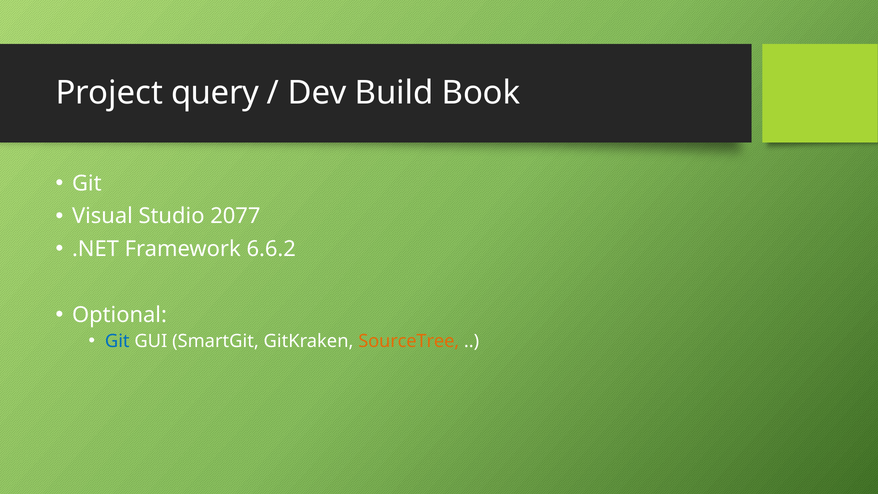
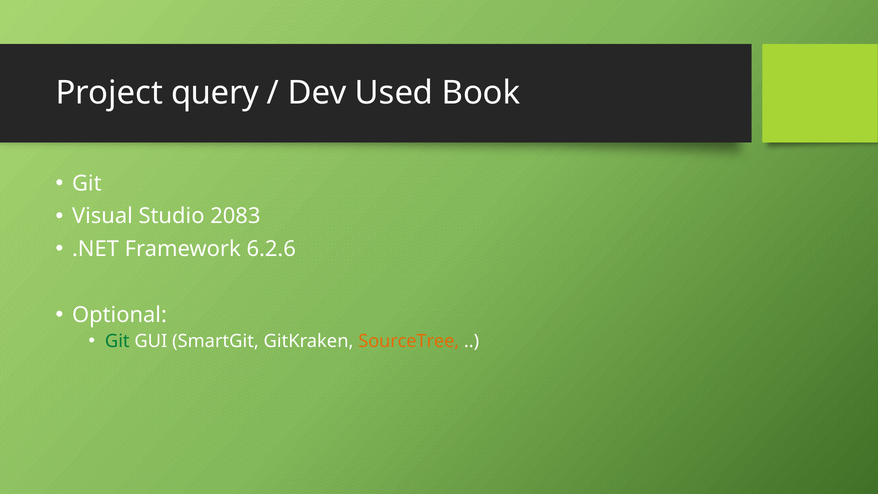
Build: Build -> Used
2077: 2077 -> 2083
6.6.2: 6.6.2 -> 6.2.6
Git at (117, 341) colour: blue -> green
